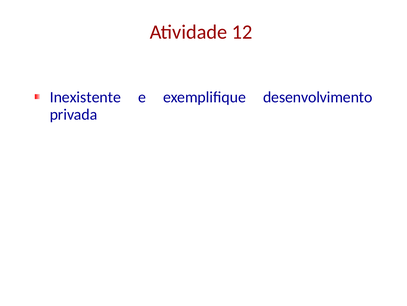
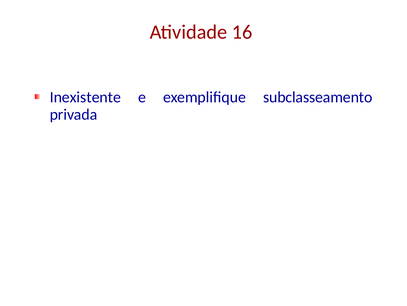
12: 12 -> 16
desenvolvimento: desenvolvimento -> subclasseamento
